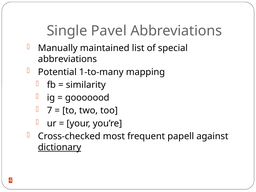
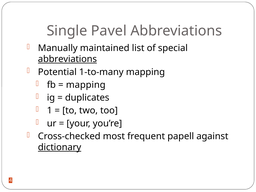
abbreviations at (67, 59) underline: none -> present
similarity at (86, 85): similarity -> mapping
gooooood: gooooood -> duplicates
7: 7 -> 1
